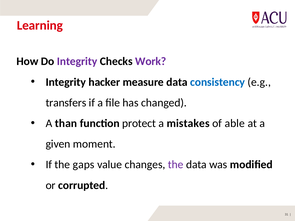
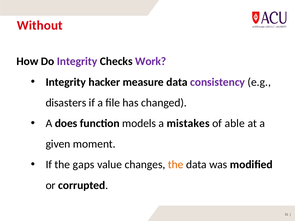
Learning: Learning -> Without
consistency colour: blue -> purple
transfers: transfers -> disasters
than: than -> does
protect: protect -> models
the at (176, 165) colour: purple -> orange
